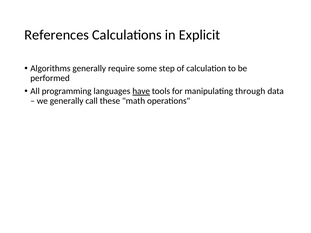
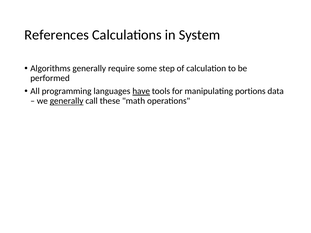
Explicit: Explicit -> System
through: through -> portions
generally at (67, 101) underline: none -> present
